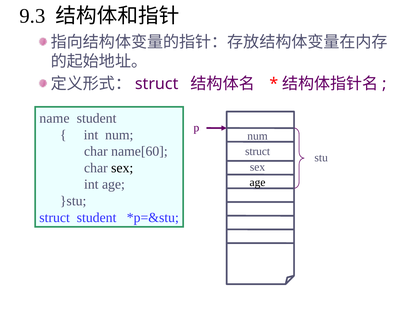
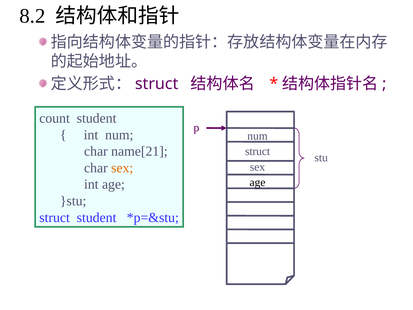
9.3: 9.3 -> 8.2
name: name -> count
name[60: name[60 -> name[21
sex at (122, 168) colour: black -> orange
